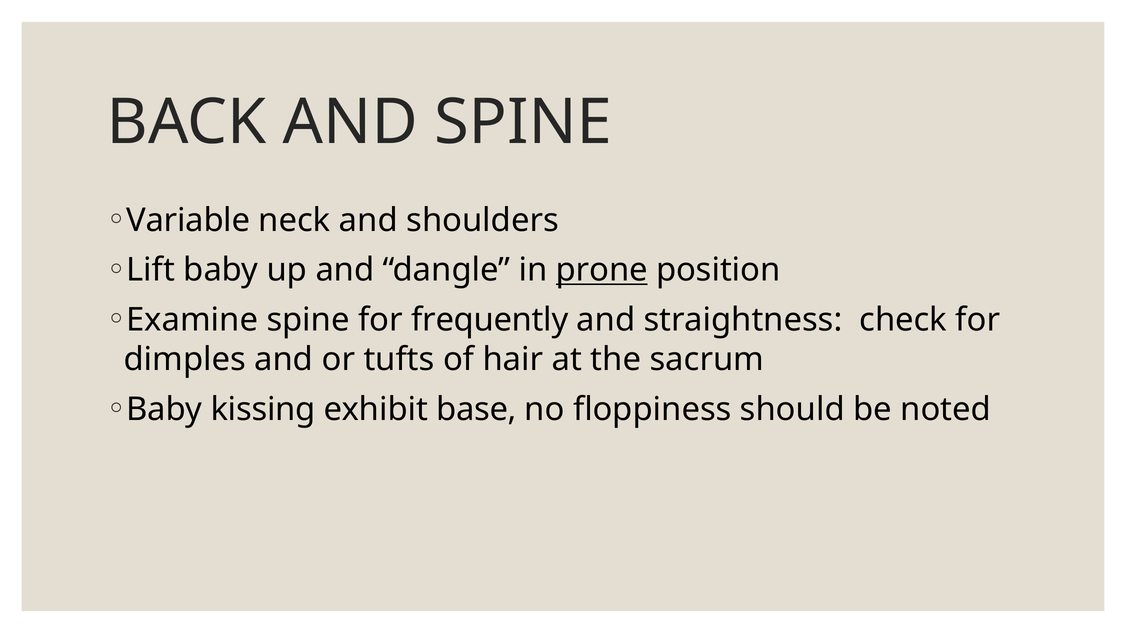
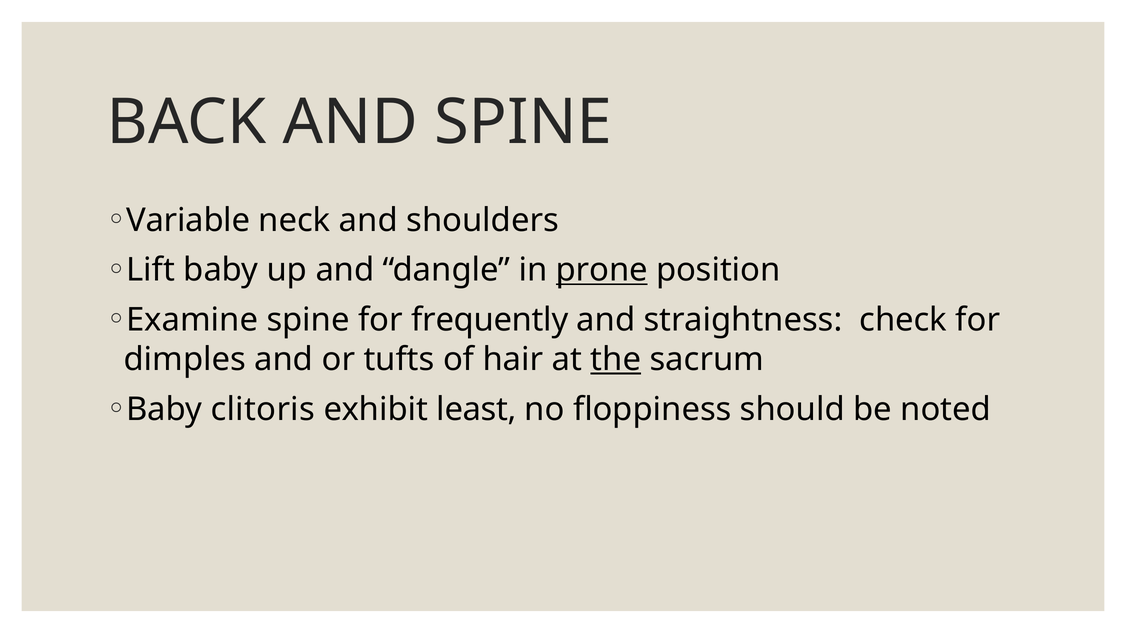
the underline: none -> present
kissing: kissing -> clitoris
base: base -> least
